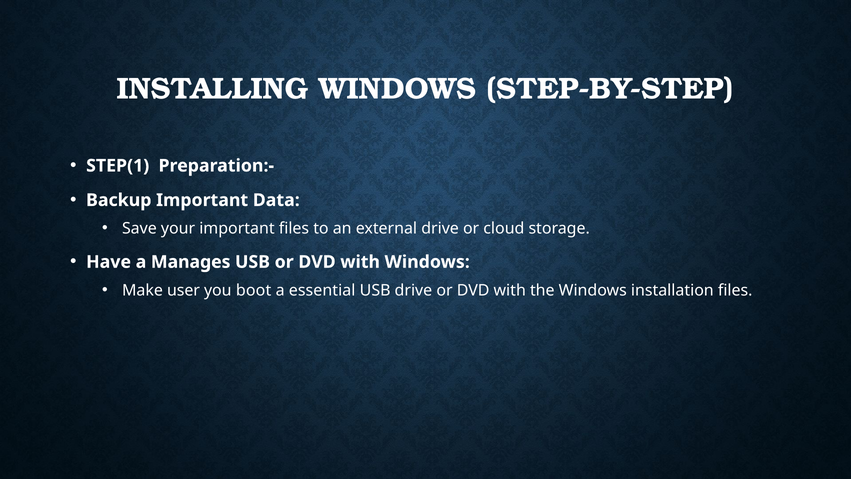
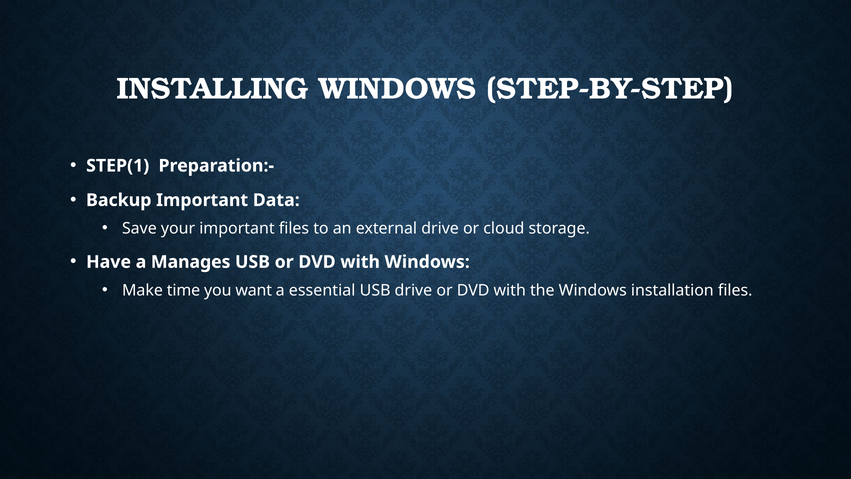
user: user -> time
boot: boot -> want
